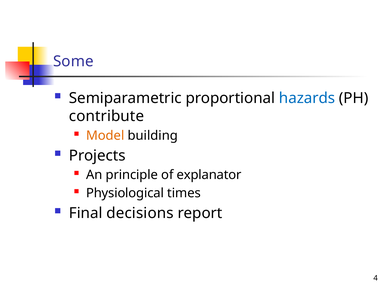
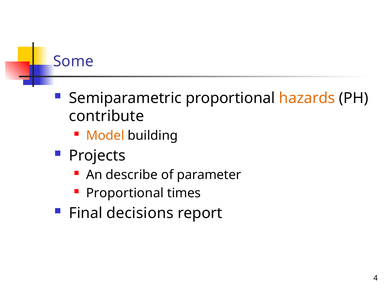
hazards colour: blue -> orange
principle: principle -> describe
explanator: explanator -> parameter
Physiological at (125, 193): Physiological -> Proportional
